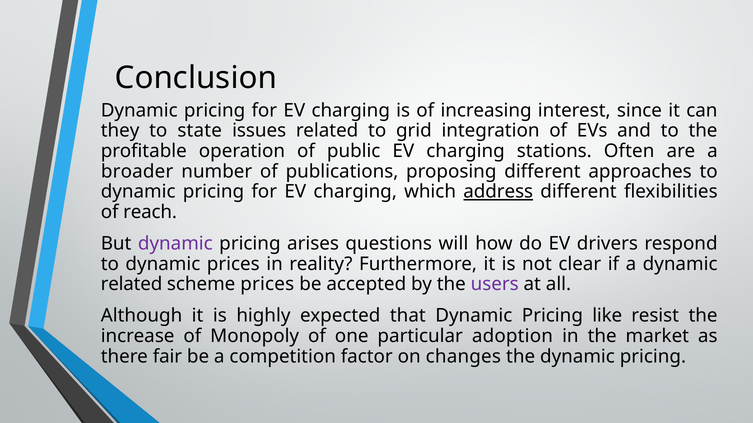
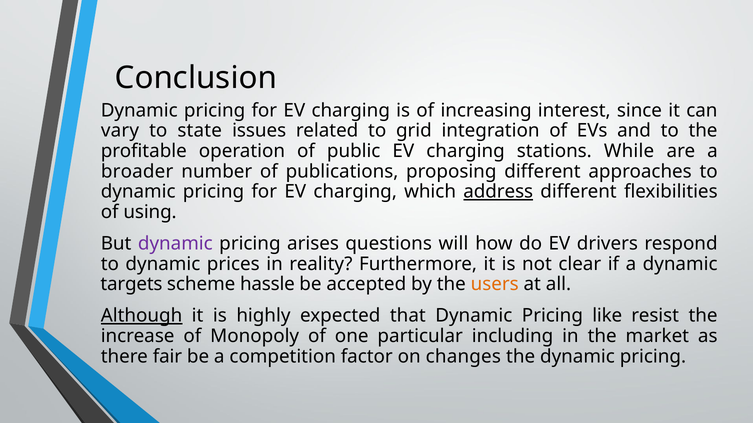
they: they -> vary
Often: Often -> While
reach: reach -> using
related at (131, 285): related -> targets
scheme prices: prices -> hassle
users colour: purple -> orange
Although underline: none -> present
adoption: adoption -> including
